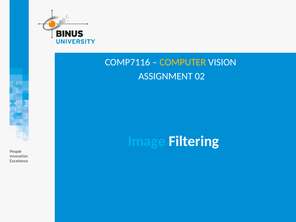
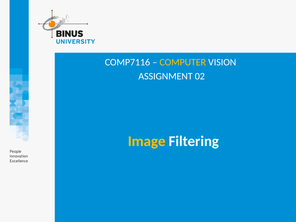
Image colour: light blue -> yellow
